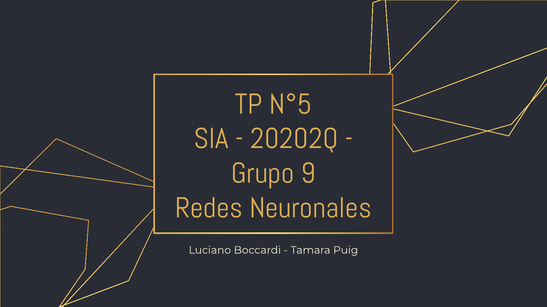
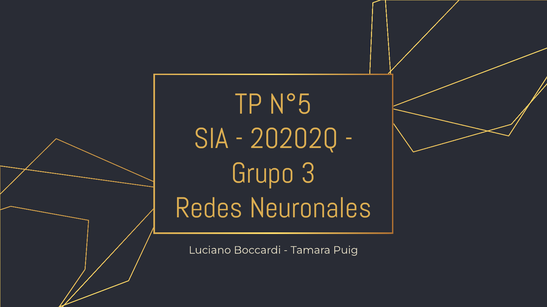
9: 9 -> 3
